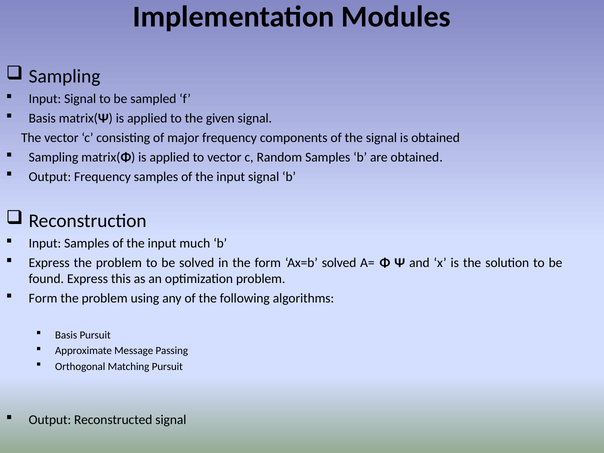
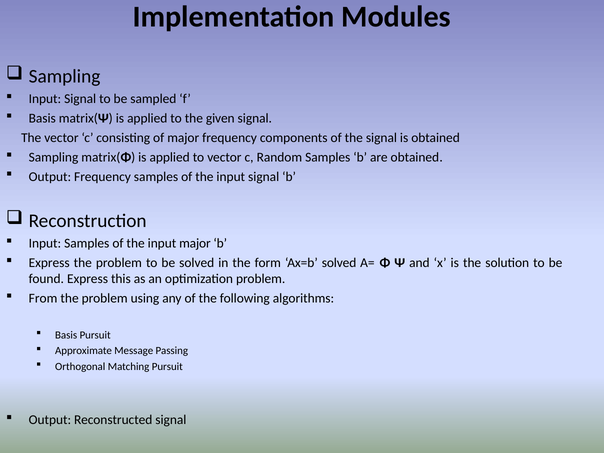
input much: much -> major
Form at (43, 298): Form -> From
